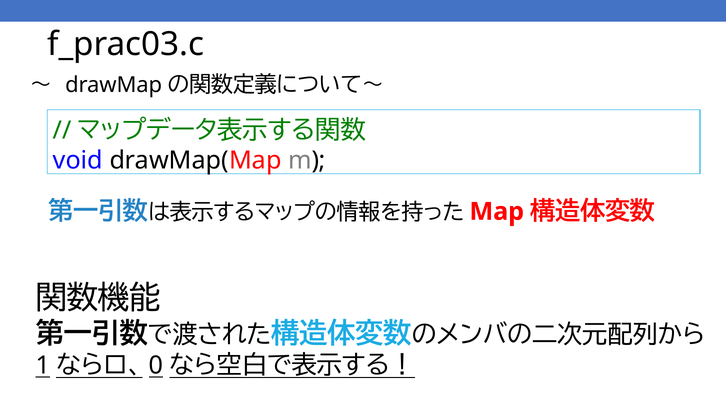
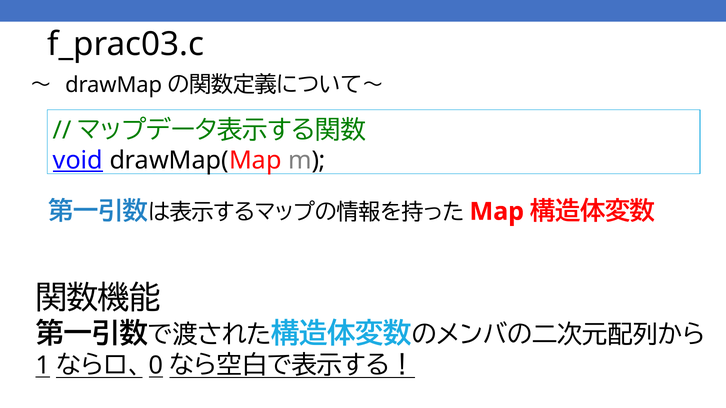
void underline: none -> present
